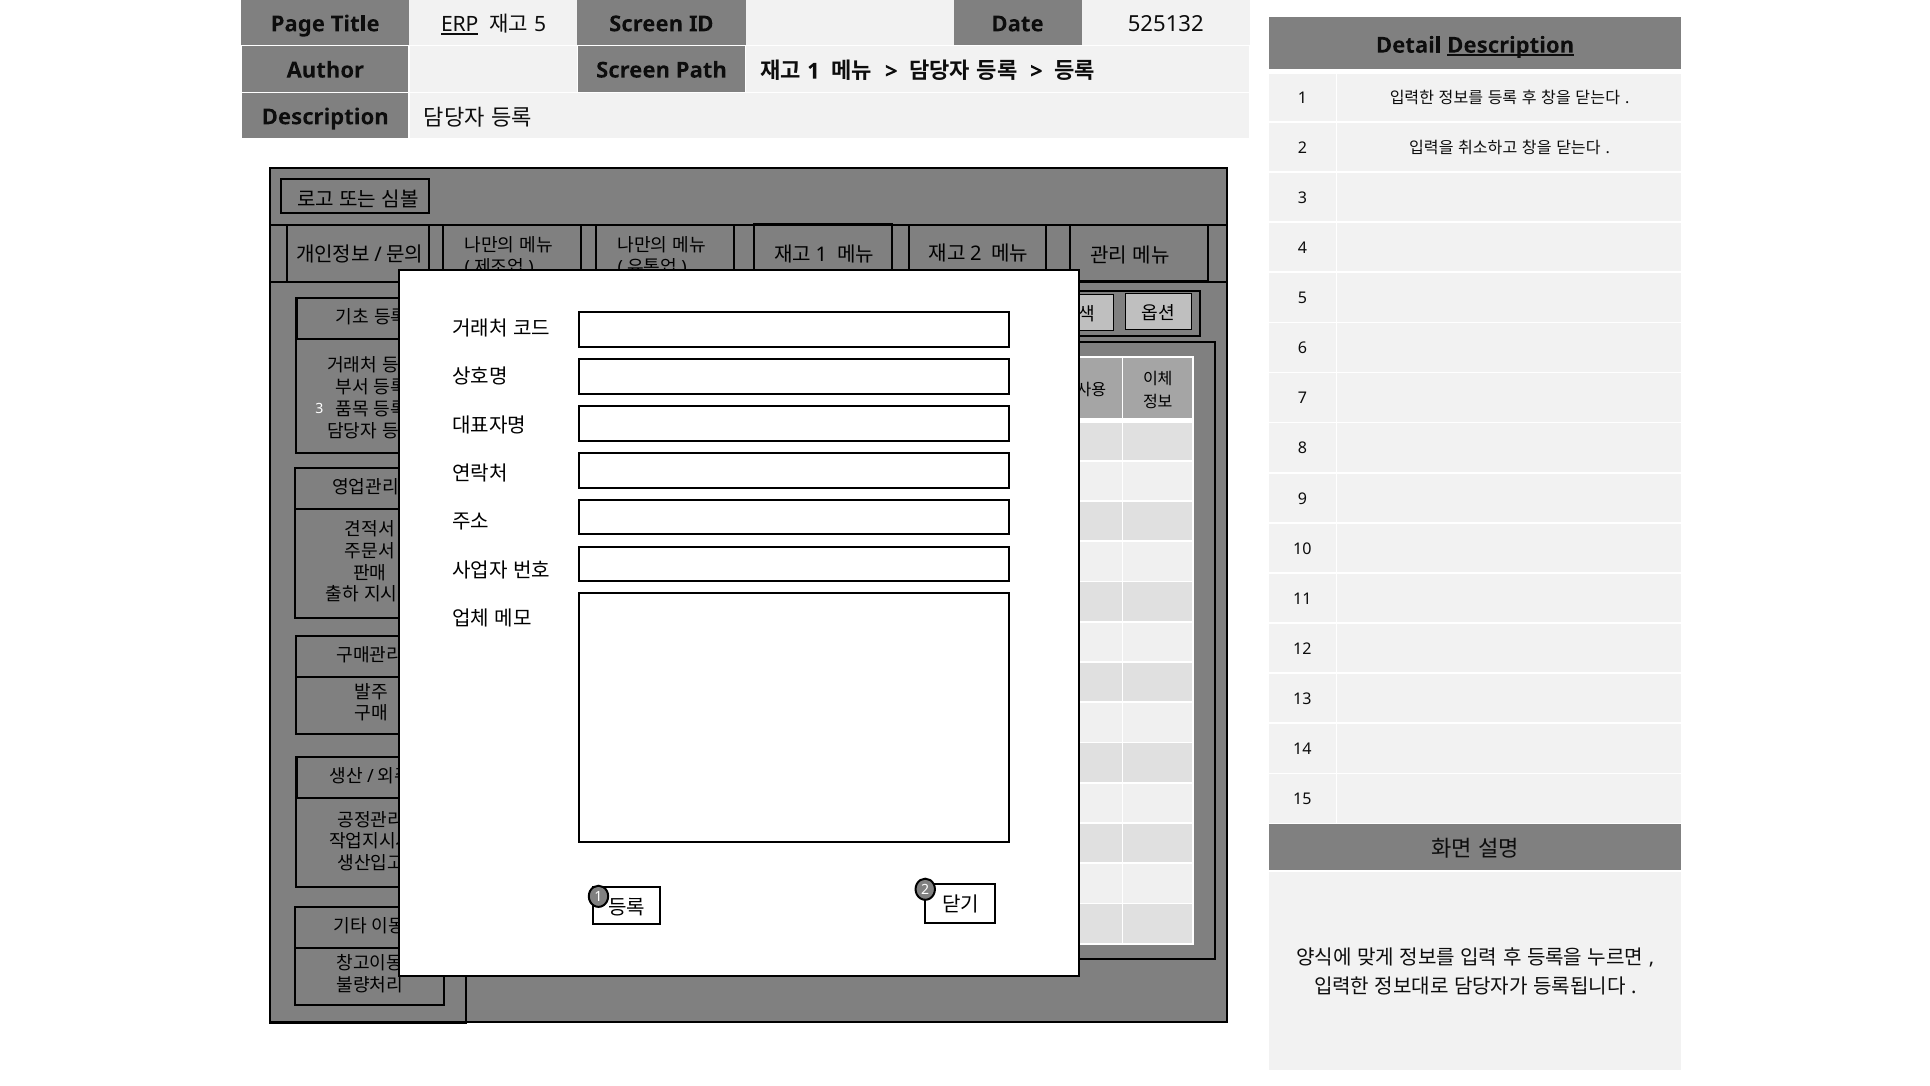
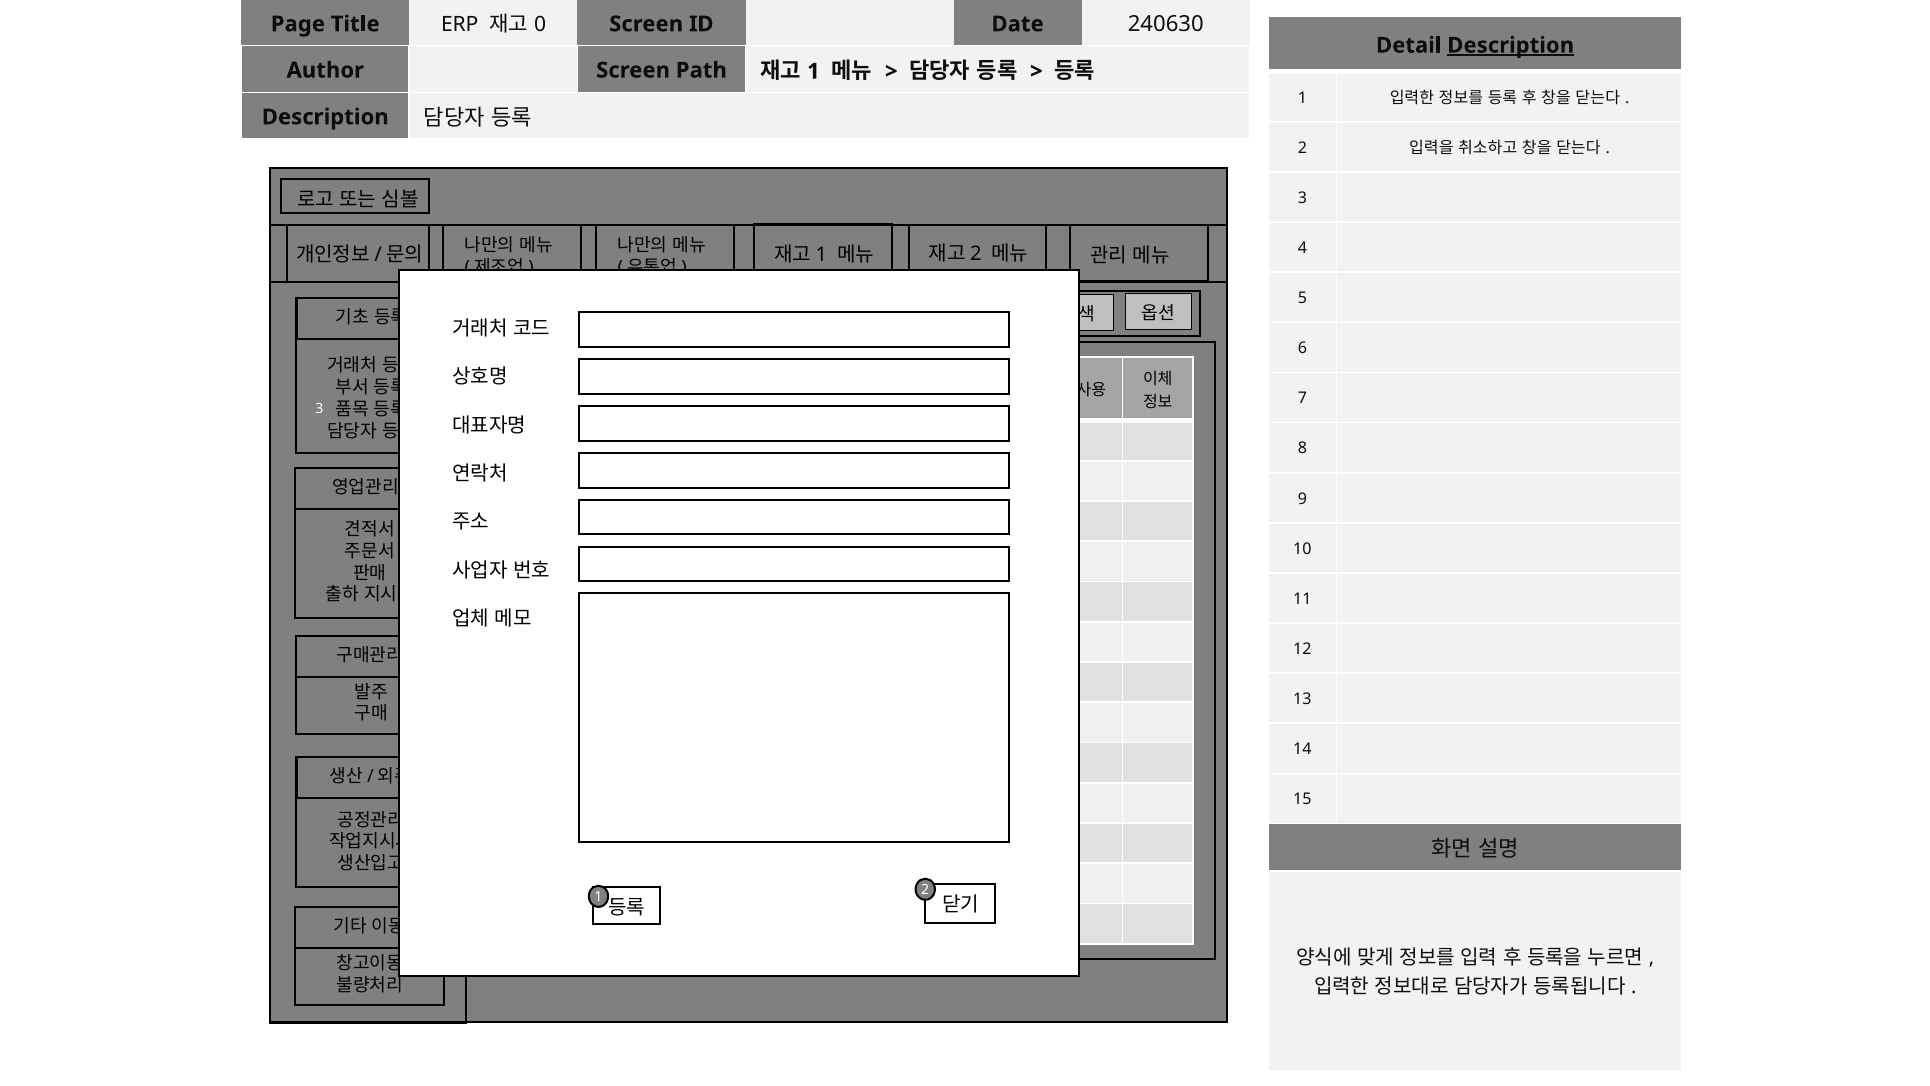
ERP underline: present -> none
5 at (540, 25): 5 -> 0
525132: 525132 -> 240630
